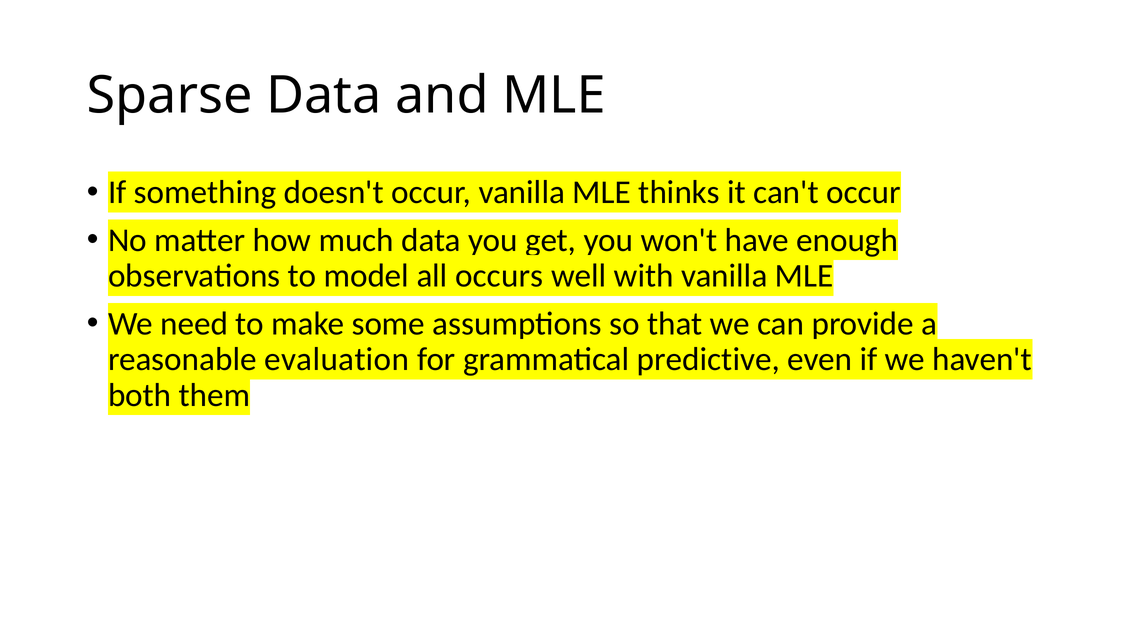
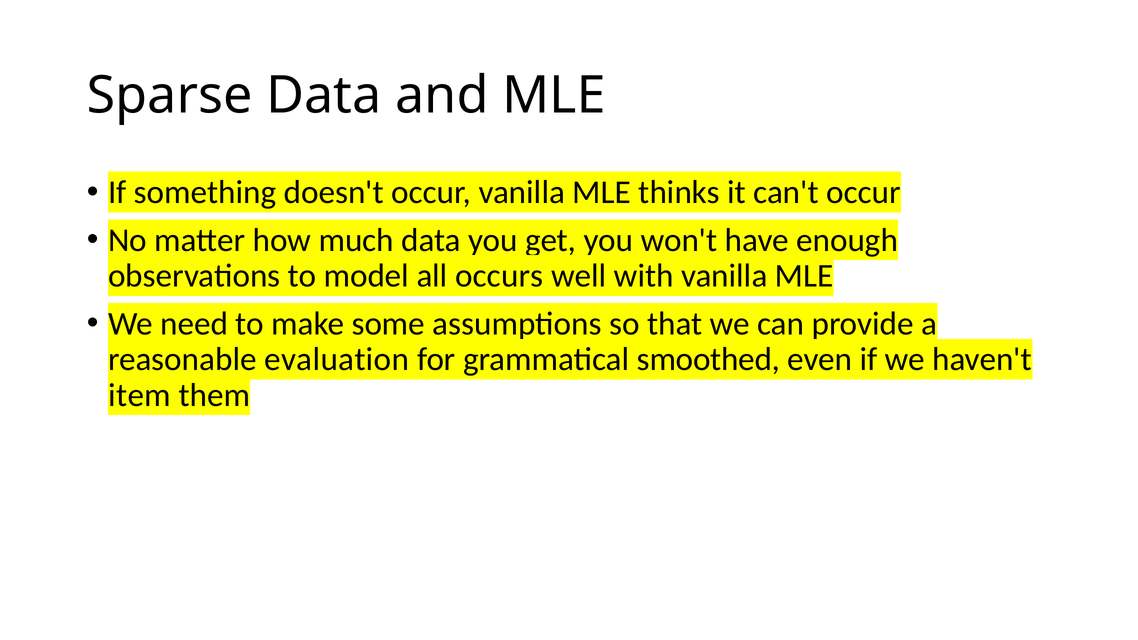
predictive: predictive -> smoothed
both: both -> item
